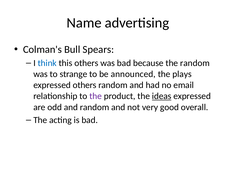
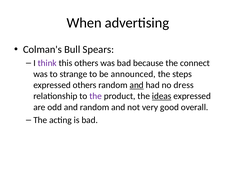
Name: Name -> When
think colour: blue -> purple
the random: random -> connect
plays: plays -> steps
and at (137, 85) underline: none -> present
email: email -> dress
